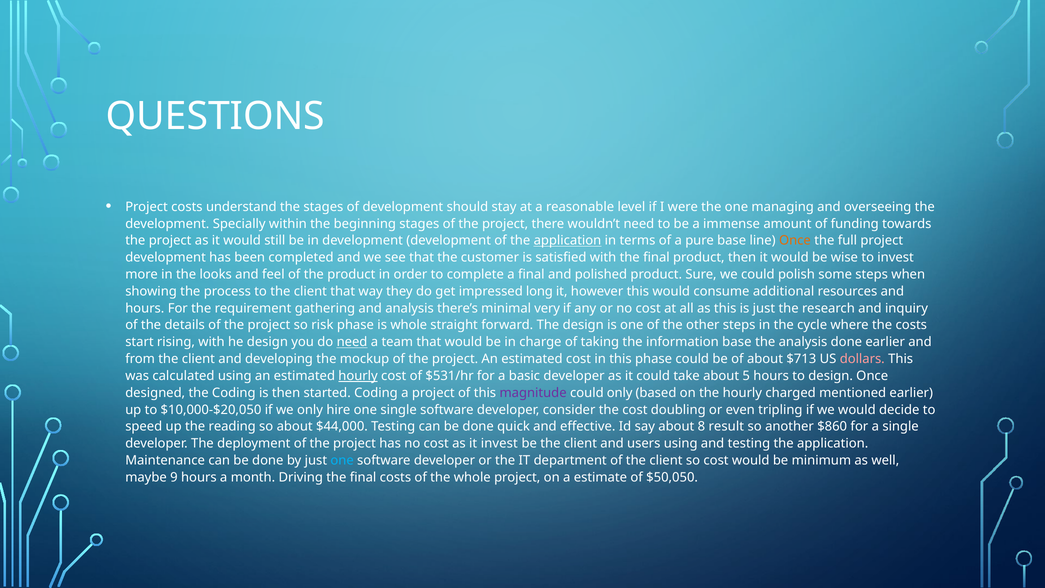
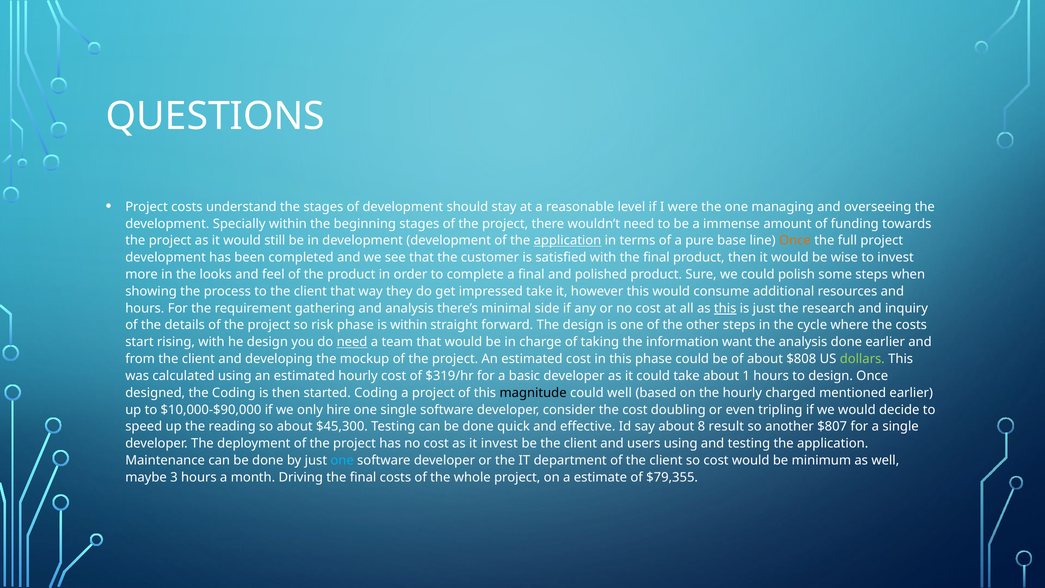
impressed long: long -> take
very: very -> side
this at (725, 308) underline: none -> present
is whole: whole -> within
information base: base -> want
$713: $713 -> $808
dollars colour: pink -> light green
hourly at (358, 376) underline: present -> none
$531/hr: $531/hr -> $319/hr
5: 5 -> 1
magnitude colour: purple -> black
could only: only -> well
$10,000-$20,050: $10,000-$20,050 -> $10,000-$90,000
$44,000: $44,000 -> $45,300
$860: $860 -> $807
9: 9 -> 3
$50,050: $50,050 -> $79,355
